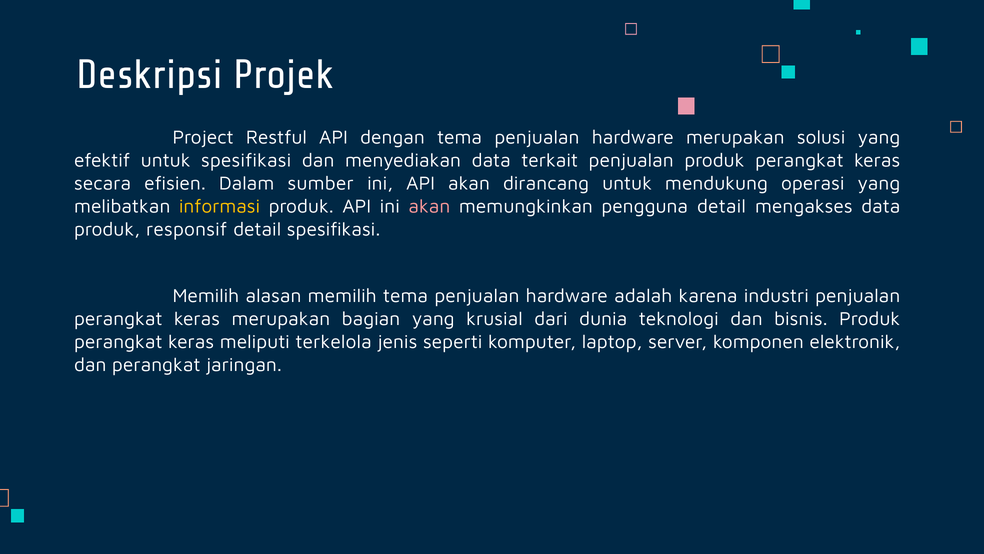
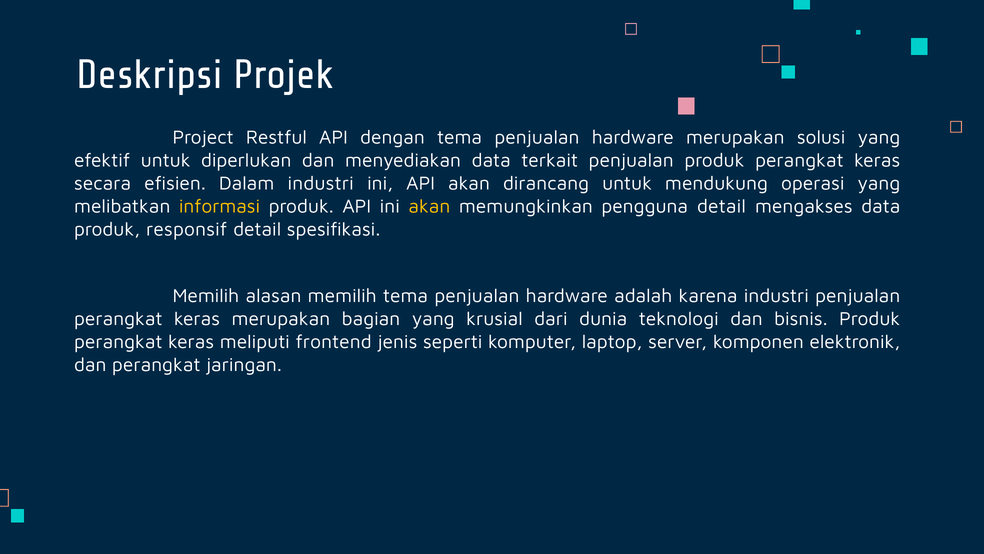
untuk spesifikasi: spesifikasi -> diperlukan
Dalam sumber: sumber -> industri
akan at (429, 206) colour: pink -> yellow
terkelola: terkelola -> frontend
